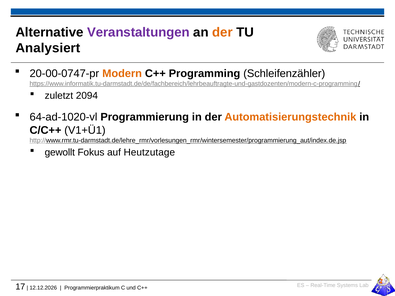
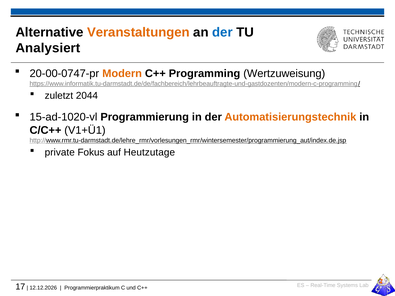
Veranstaltungen colour: purple -> orange
der at (222, 32) colour: orange -> blue
Schleifenzähler: Schleifenzähler -> Wertzuweisung
2094: 2094 -> 2044
64-ad-1020-vl: 64-ad-1020-vl -> 15-ad-1020-vl
gewollt: gewollt -> private
